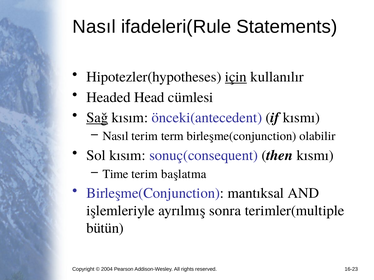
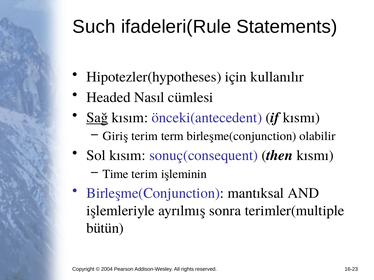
Nasıl at (94, 27): Nasıl -> Such
için underline: present -> none
Head: Head -> Nasıl
Nasıl at (116, 136): Nasıl -> Giriş
başlatma: başlatma -> işleminin
